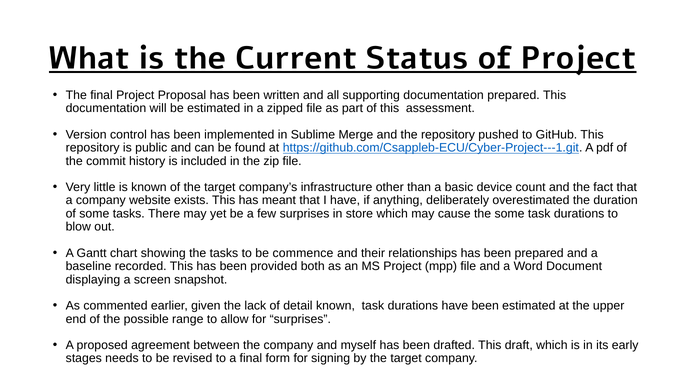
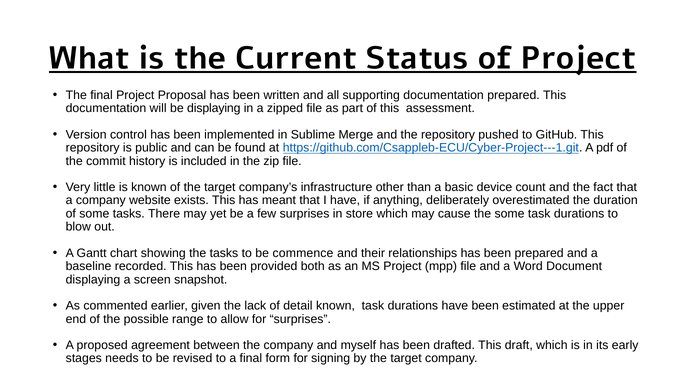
be estimated: estimated -> displaying
